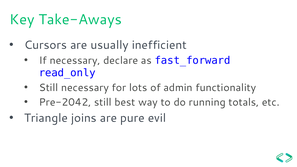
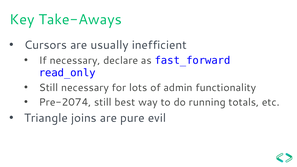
Pre-2042: Pre-2042 -> Pre-2074
